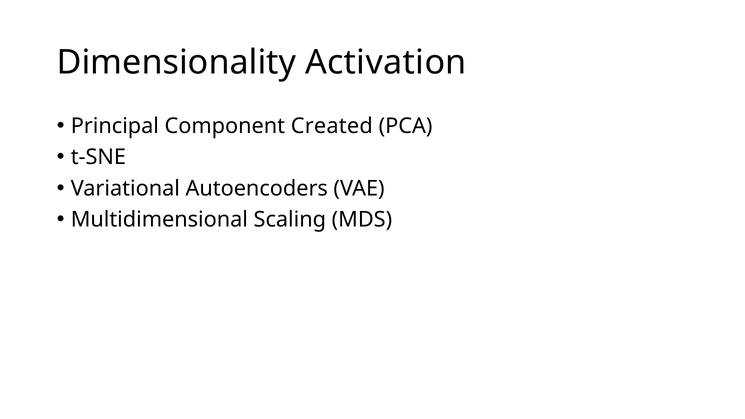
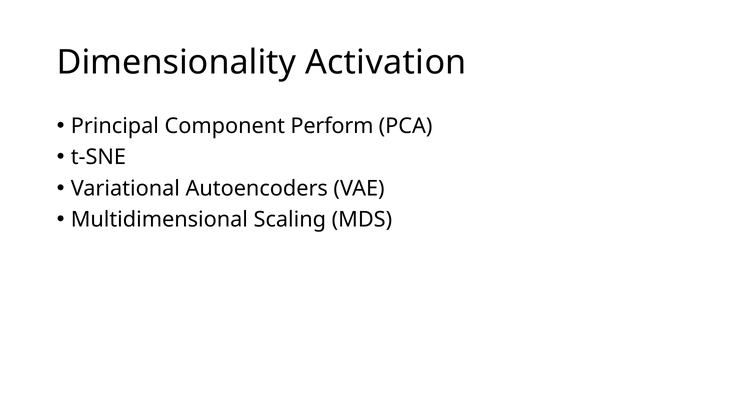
Created: Created -> Perform
